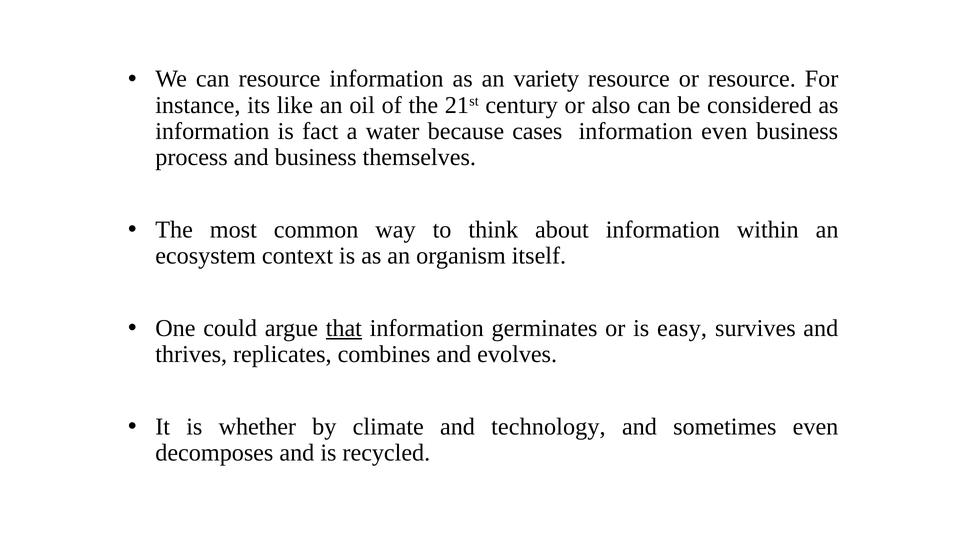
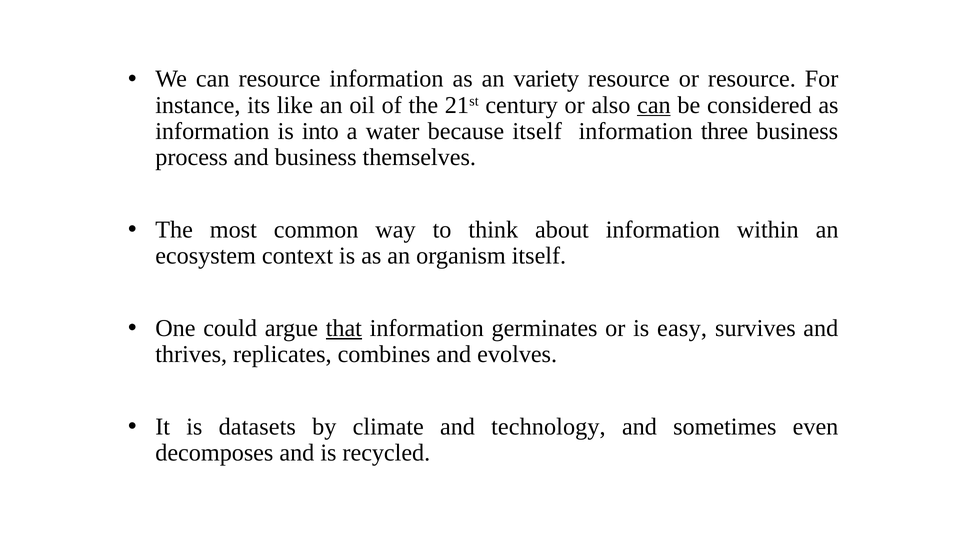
can at (654, 105) underline: none -> present
fact: fact -> into
because cases: cases -> itself
information even: even -> three
whether: whether -> datasets
